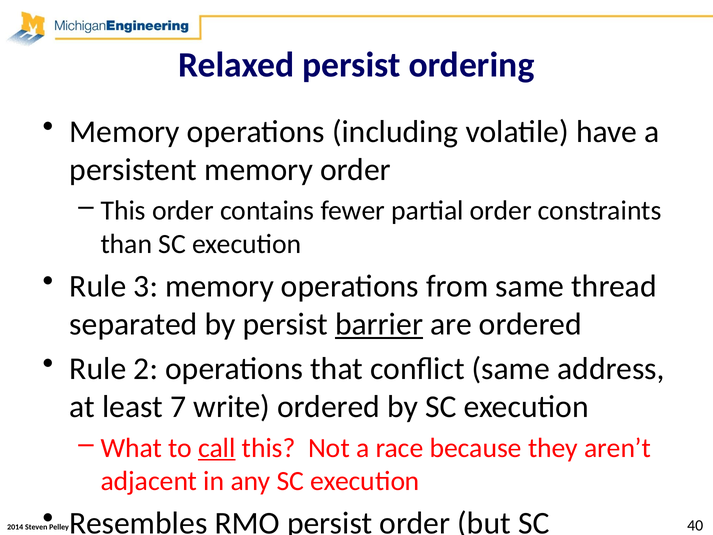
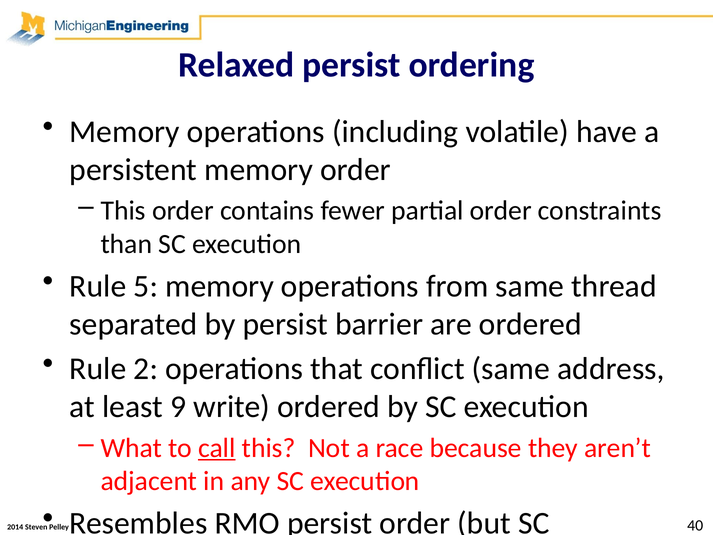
3: 3 -> 5
barrier underline: present -> none
7: 7 -> 9
